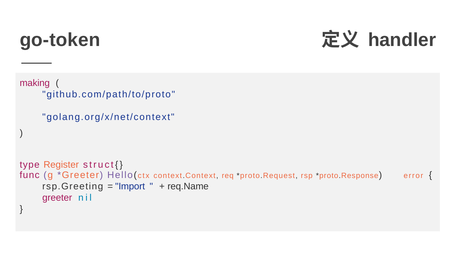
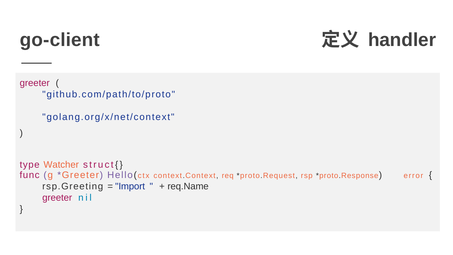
go-token: go-token -> go-client
making at (35, 83): making -> greeter
Register: Register -> Watcher
